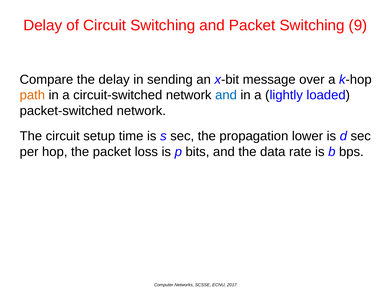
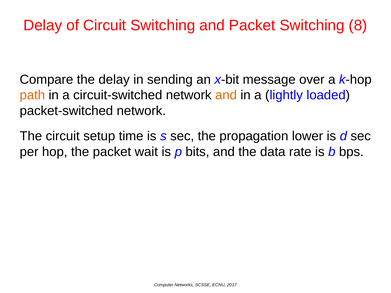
9: 9 -> 8
and at (226, 95) colour: blue -> orange
loss: loss -> wait
